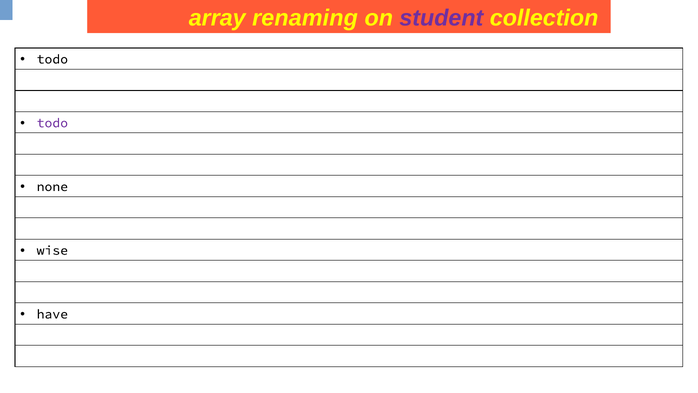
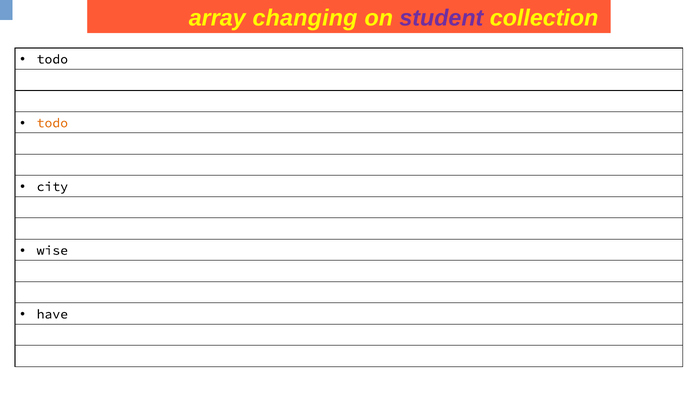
renaming: renaming -> changing
todo at (52, 123) colour: purple -> orange
none: none -> city
